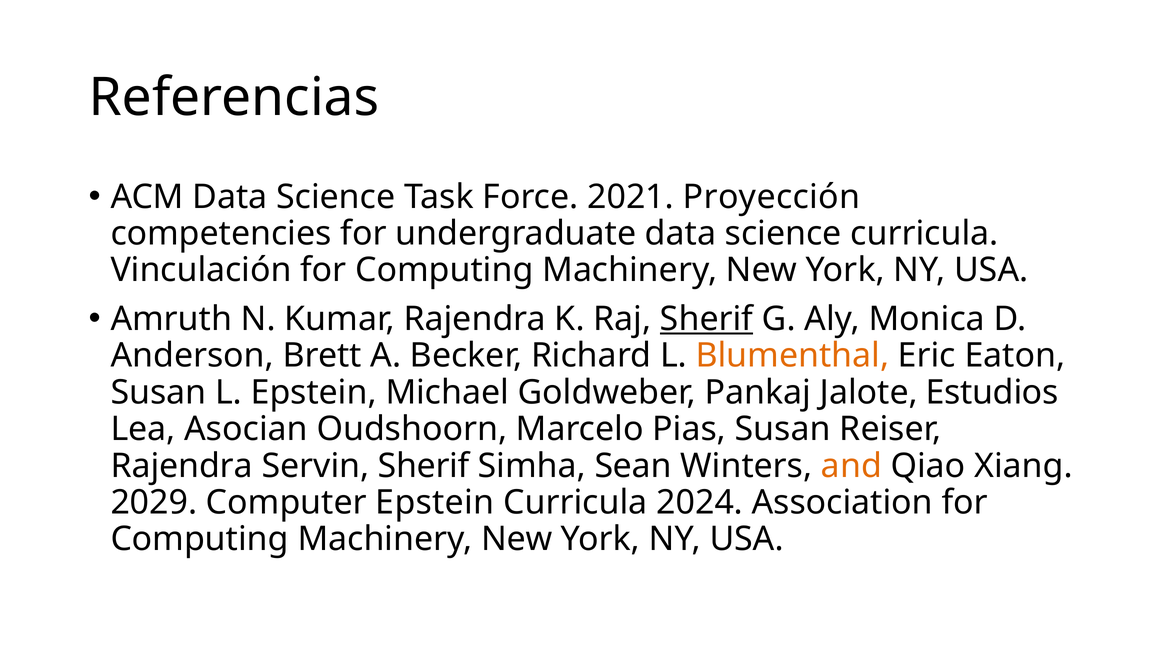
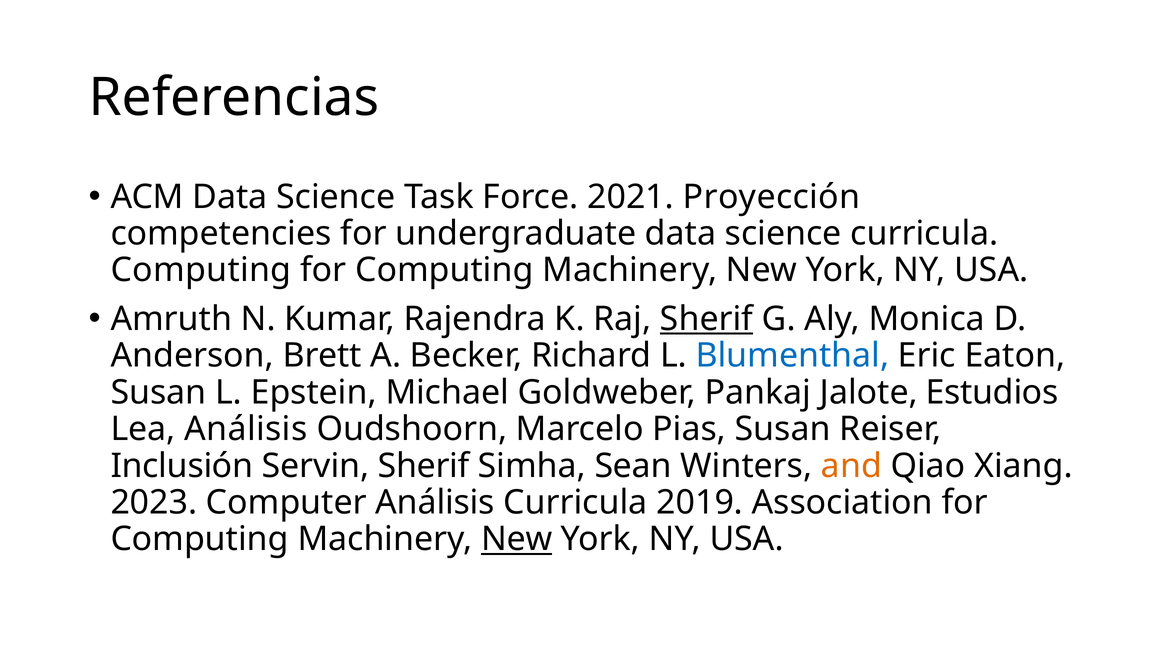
Vinculación at (201, 270): Vinculación -> Computing
Blumenthal colour: orange -> blue
Lea Asocian: Asocian -> Análisis
Rajendra at (182, 466): Rajendra -> Inclusión
2029: 2029 -> 2023
Computer Epstein: Epstein -> Análisis
2024: 2024 -> 2019
New at (517, 539) underline: none -> present
